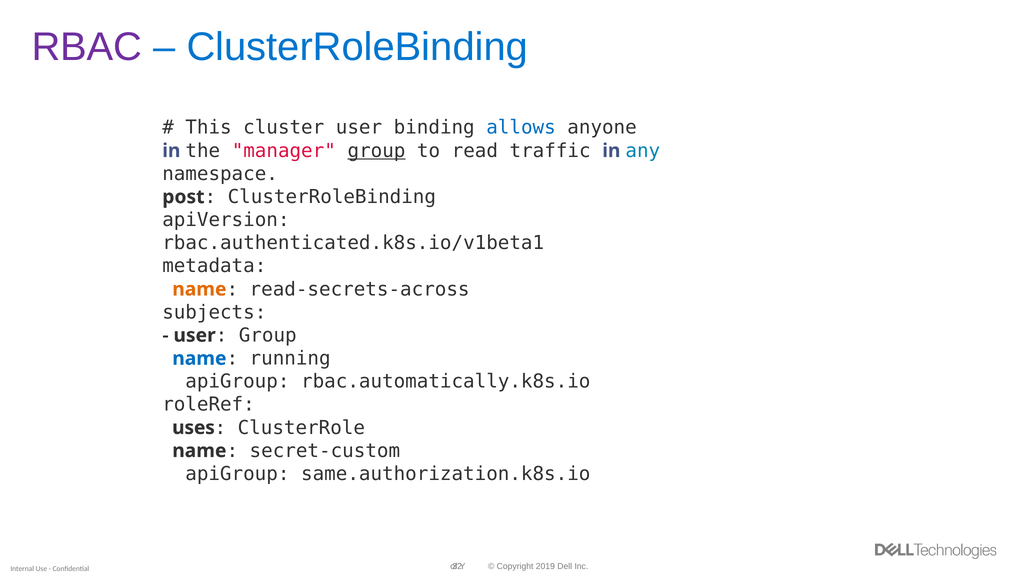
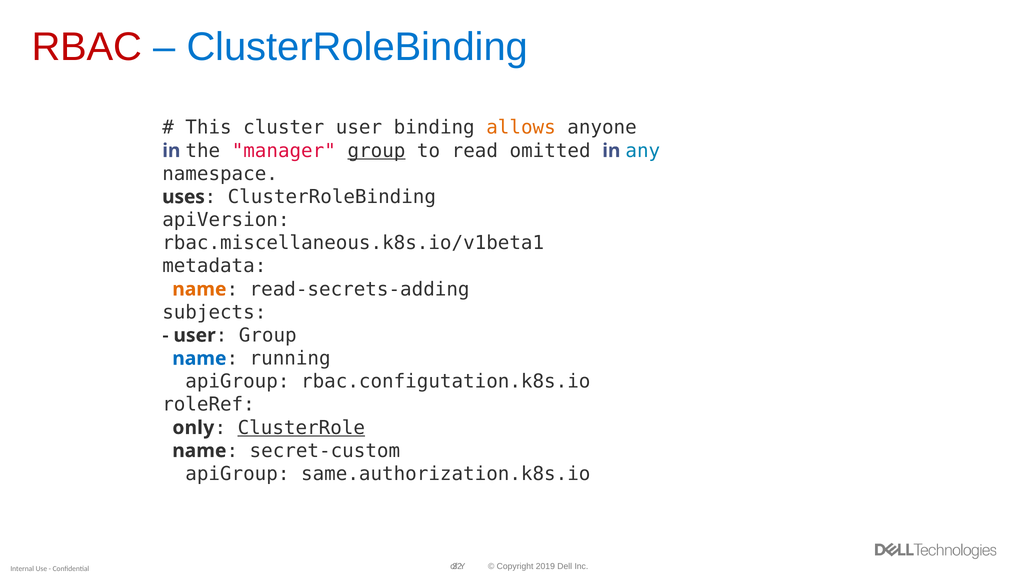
RBAC colour: purple -> red
allows colour: blue -> orange
traffic: traffic -> omitted
post: post -> uses
rbac.authenticated.k8s.io/v1beta1: rbac.authenticated.k8s.io/v1beta1 -> rbac.miscellaneous.k8s.io/v1beta1
read-secrets-across: read-secrets-across -> read-secrets-adding
rbac.automatically.k8s.io: rbac.automatically.k8s.io -> rbac.configutation.k8s.io
uses: uses -> only
ClusterRole underline: none -> present
